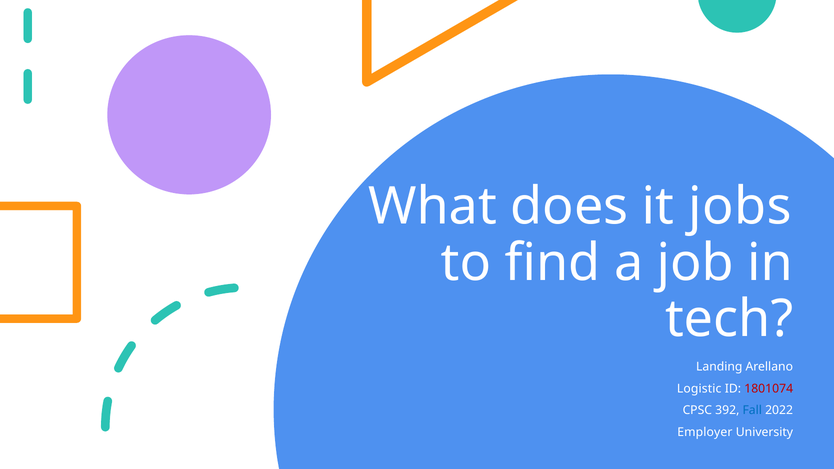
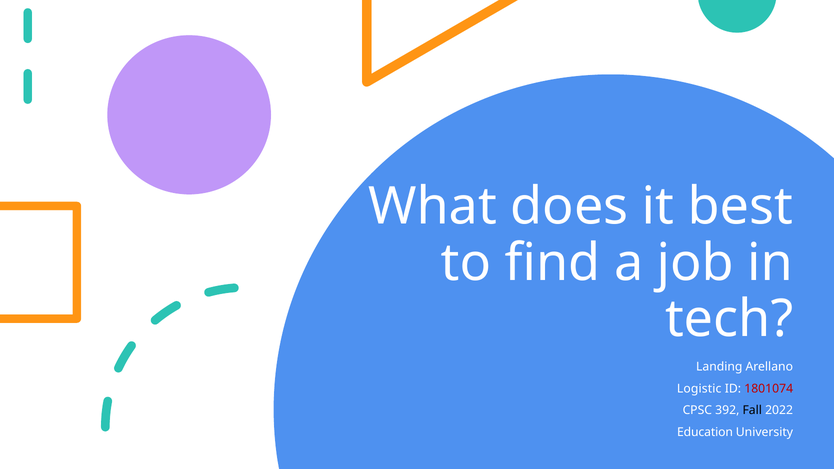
jobs: jobs -> best
Fall colour: blue -> black
Employer: Employer -> Education
